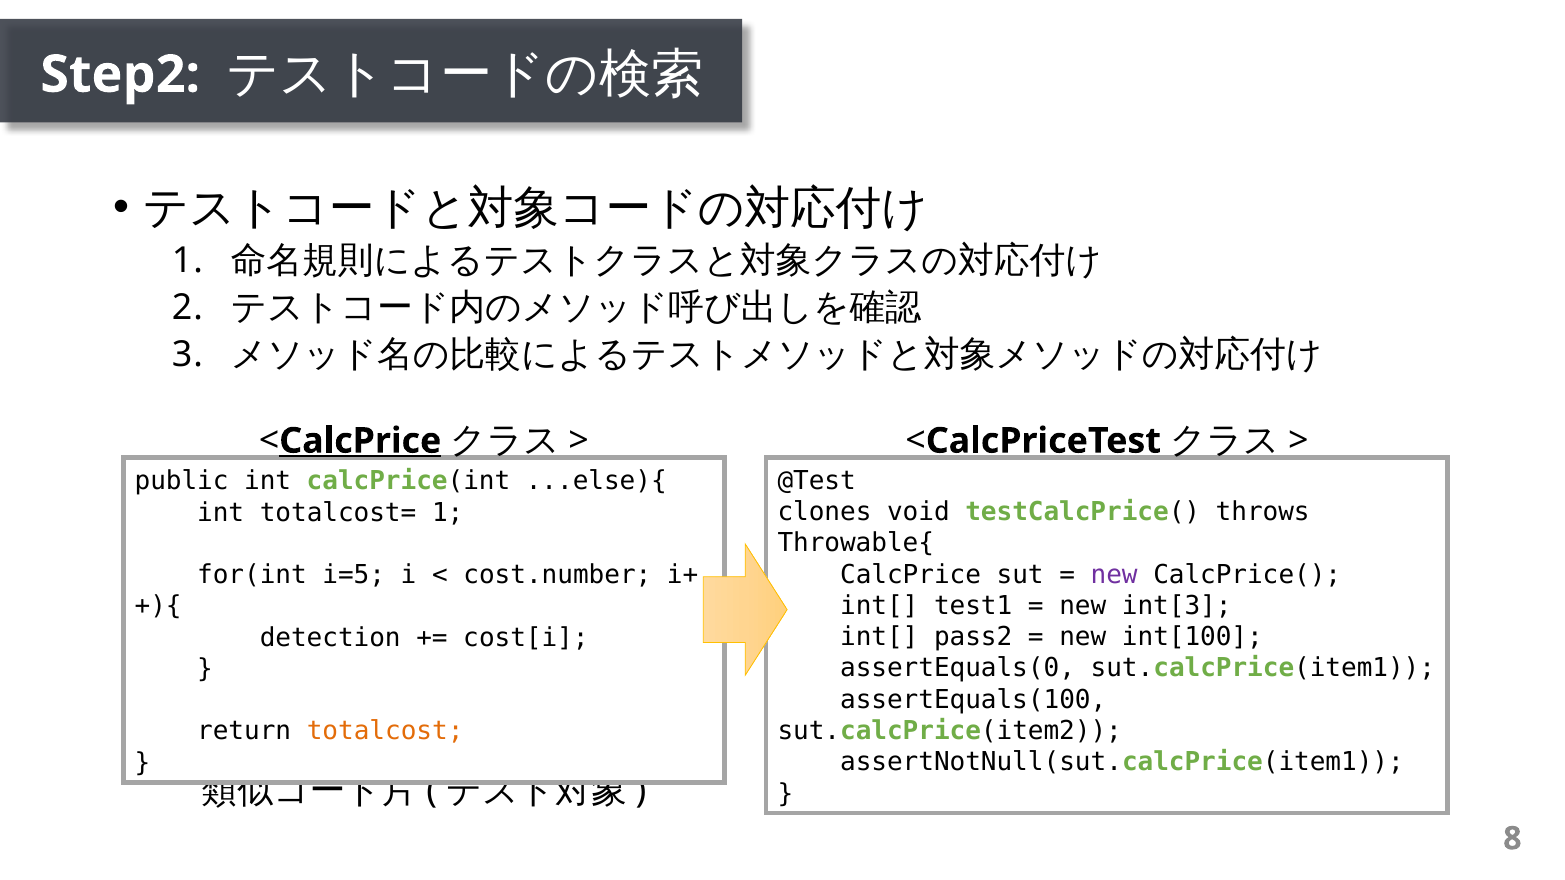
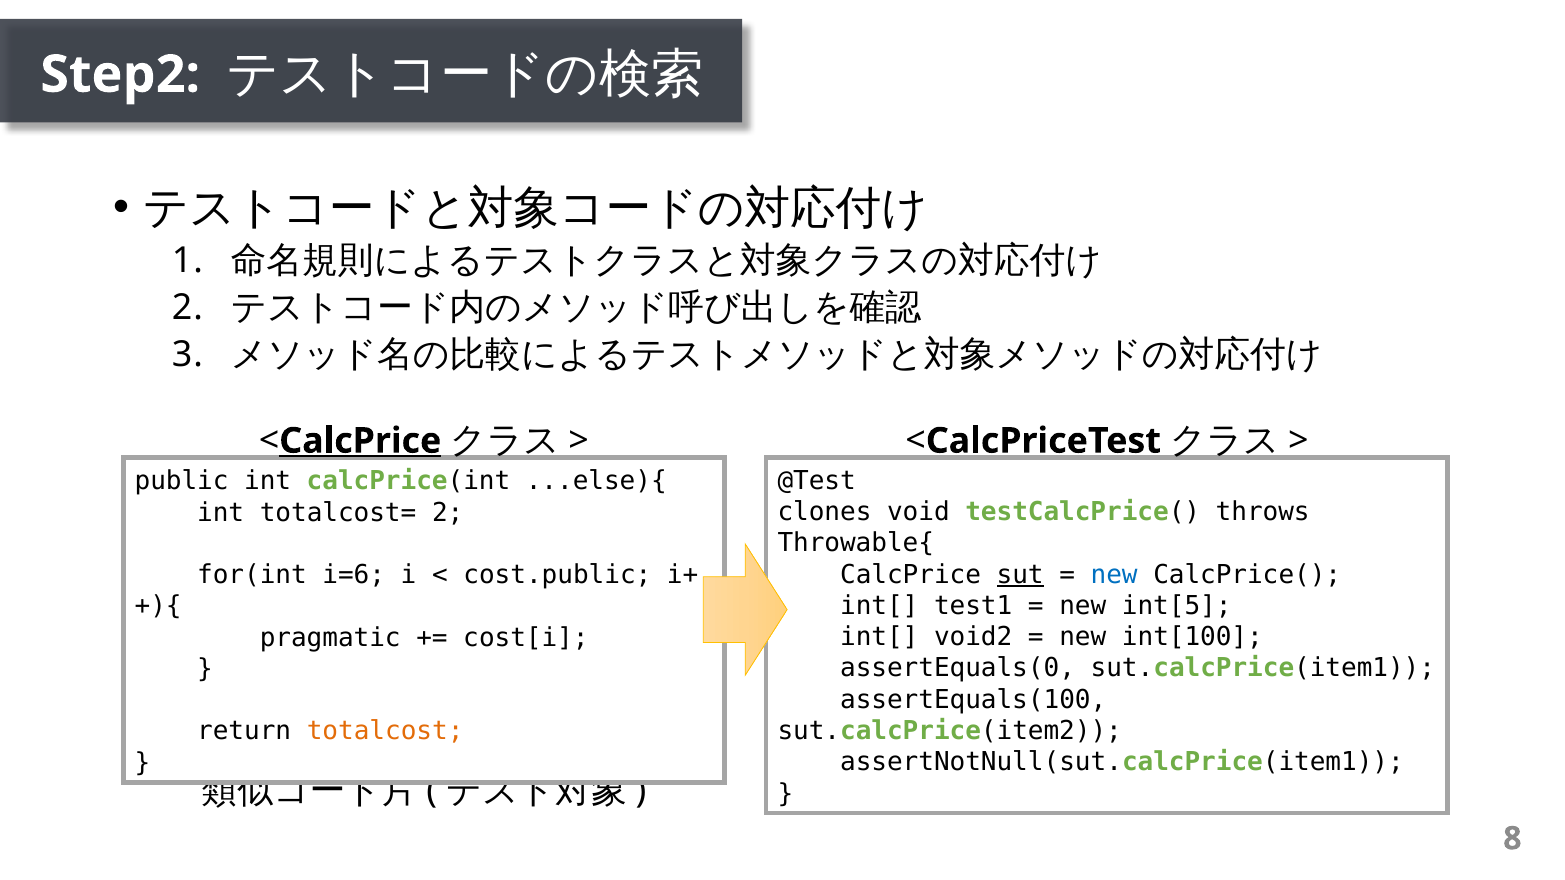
totalcost= 1: 1 -> 2
sut underline: none -> present
new at (1114, 575) colour: purple -> blue
i=5: i=5 -> i=6
cost.number: cost.number -> cost.public
int[3: int[3 -> int[5
pass2: pass2 -> void2
detection: detection -> pragmatic
